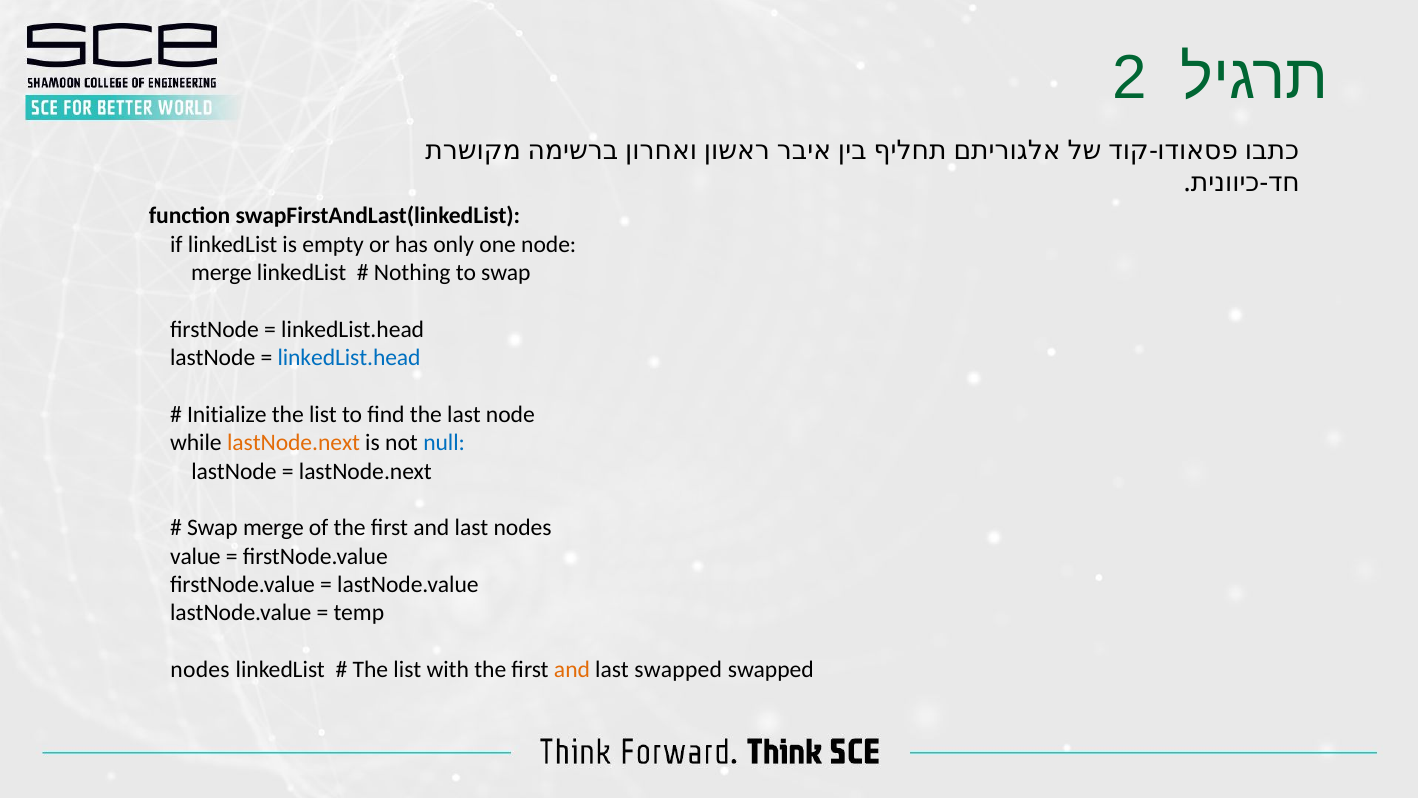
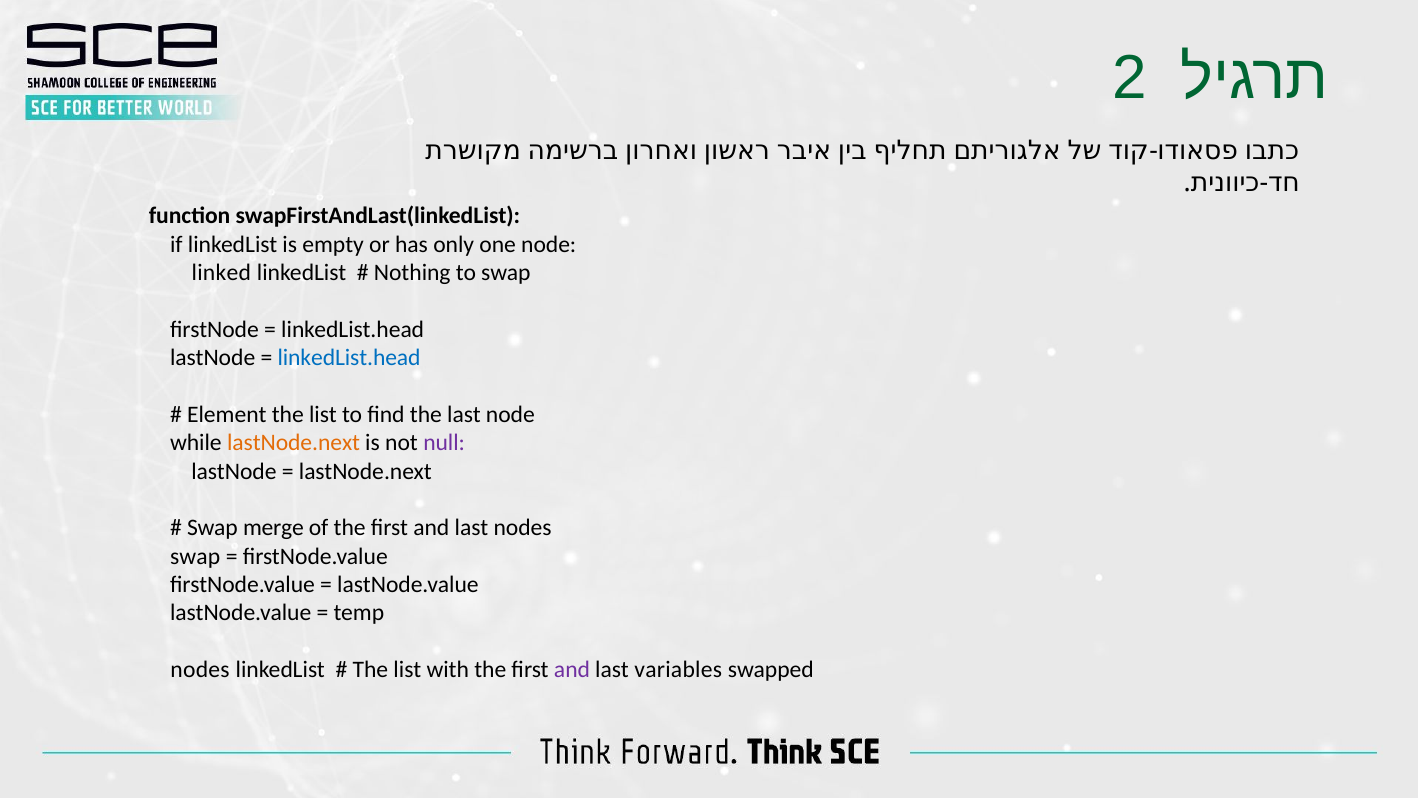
merge at (222, 273): merge -> linked
Initialize: Initialize -> Element
null colour: blue -> purple
value at (195, 556): value -> swap
and at (572, 670) colour: orange -> purple
last swapped: swapped -> variables
